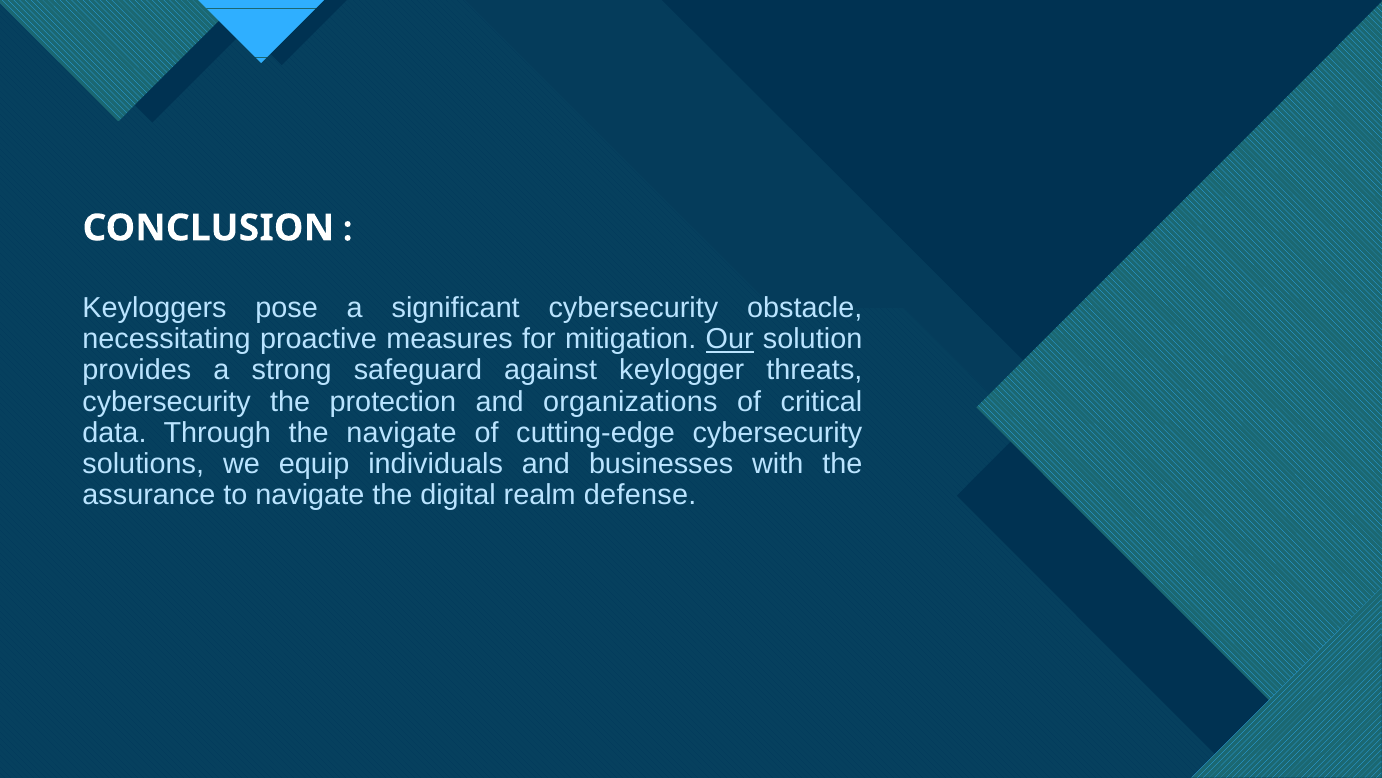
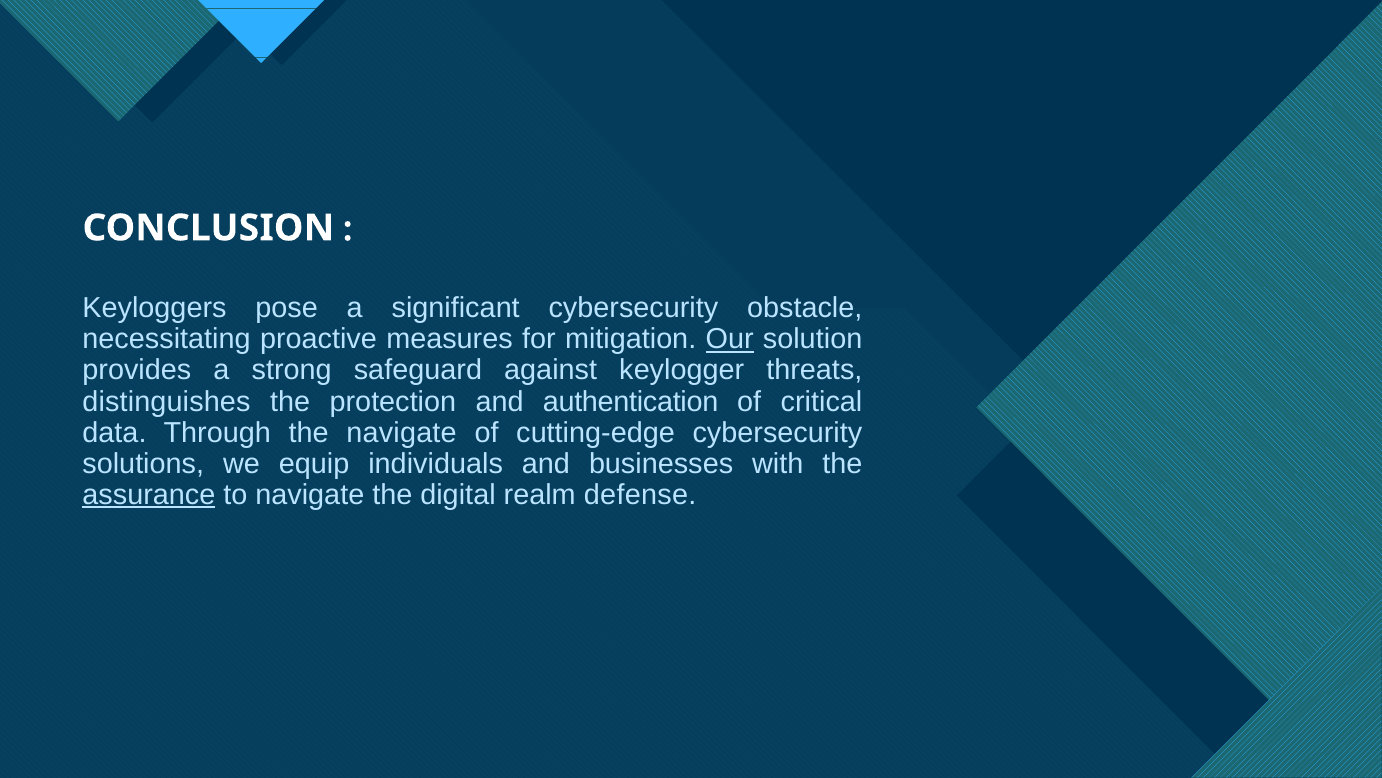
cybersecurity at (167, 401): cybersecurity -> distinguishes
organizations: organizations -> authentication
assurance underline: none -> present
